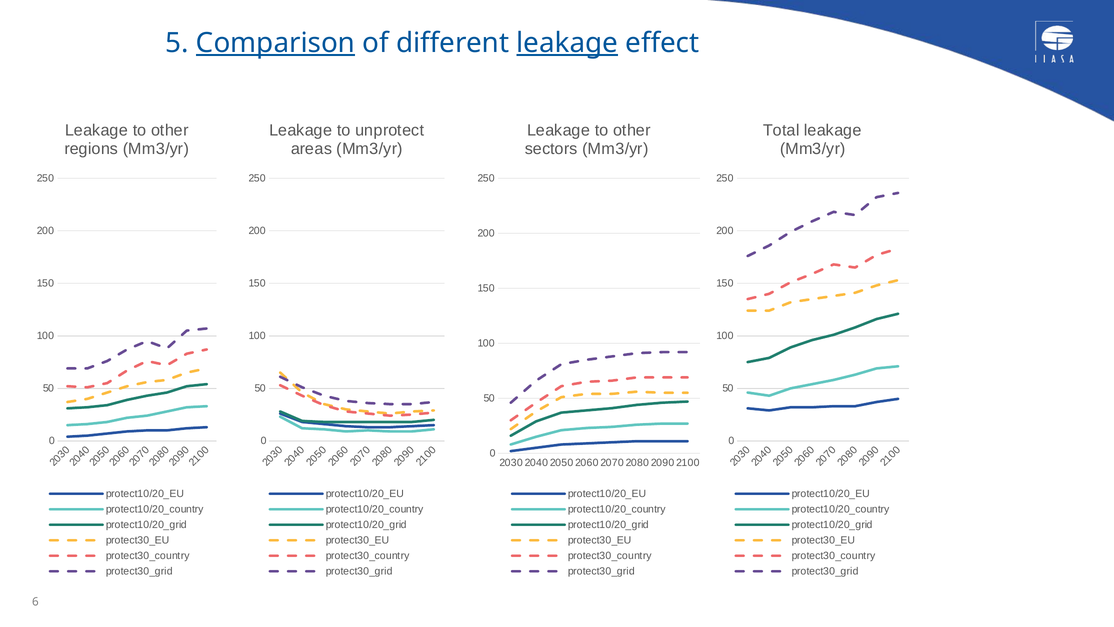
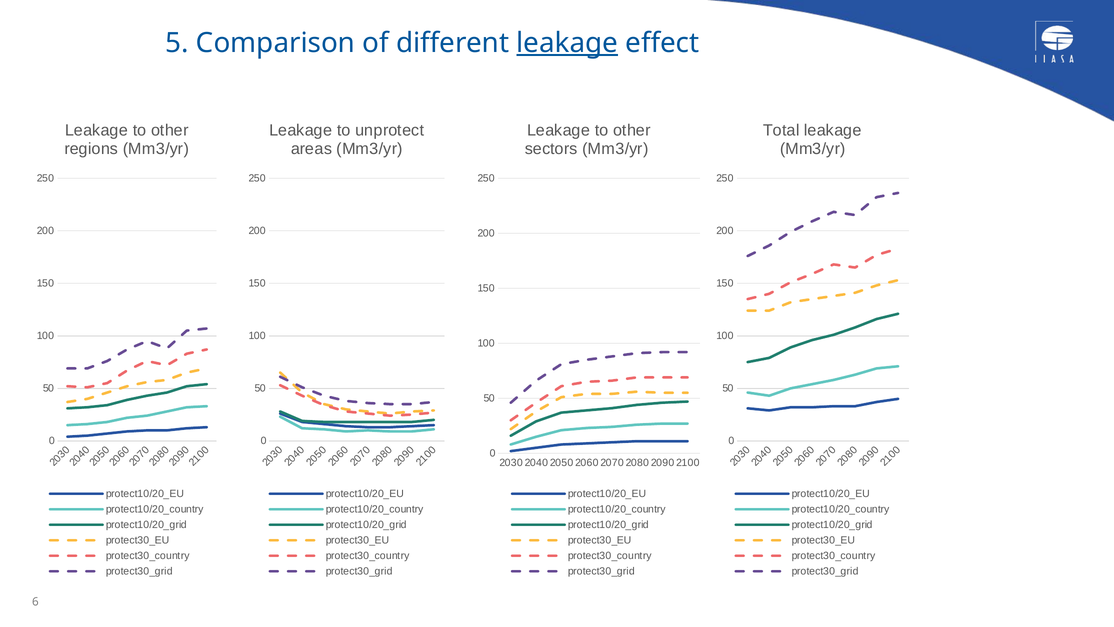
Comparison underline: present -> none
